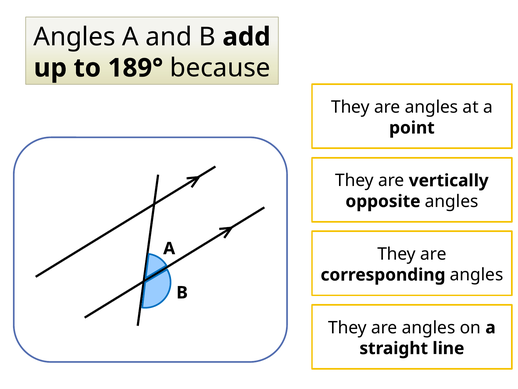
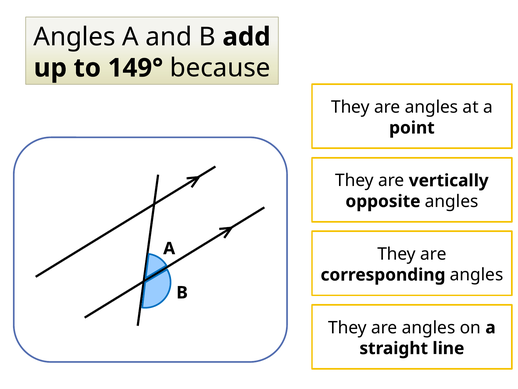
189°: 189° -> 149°
